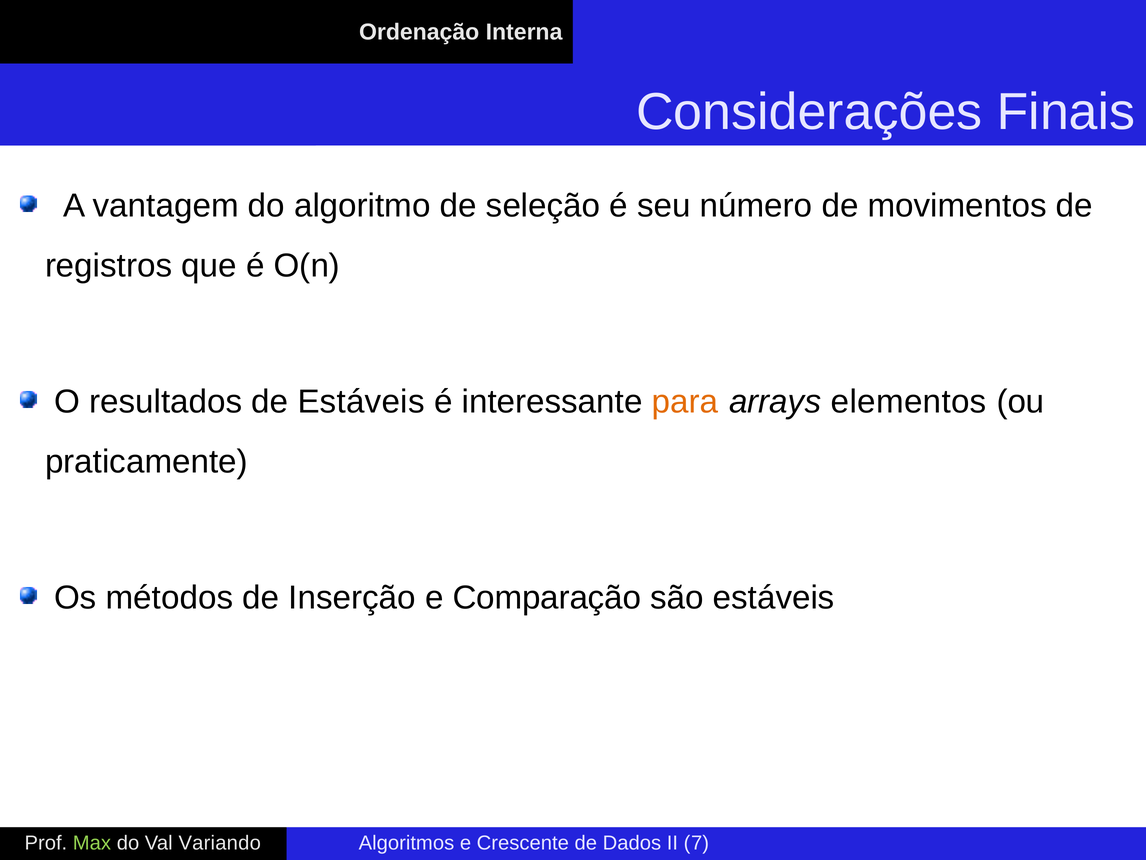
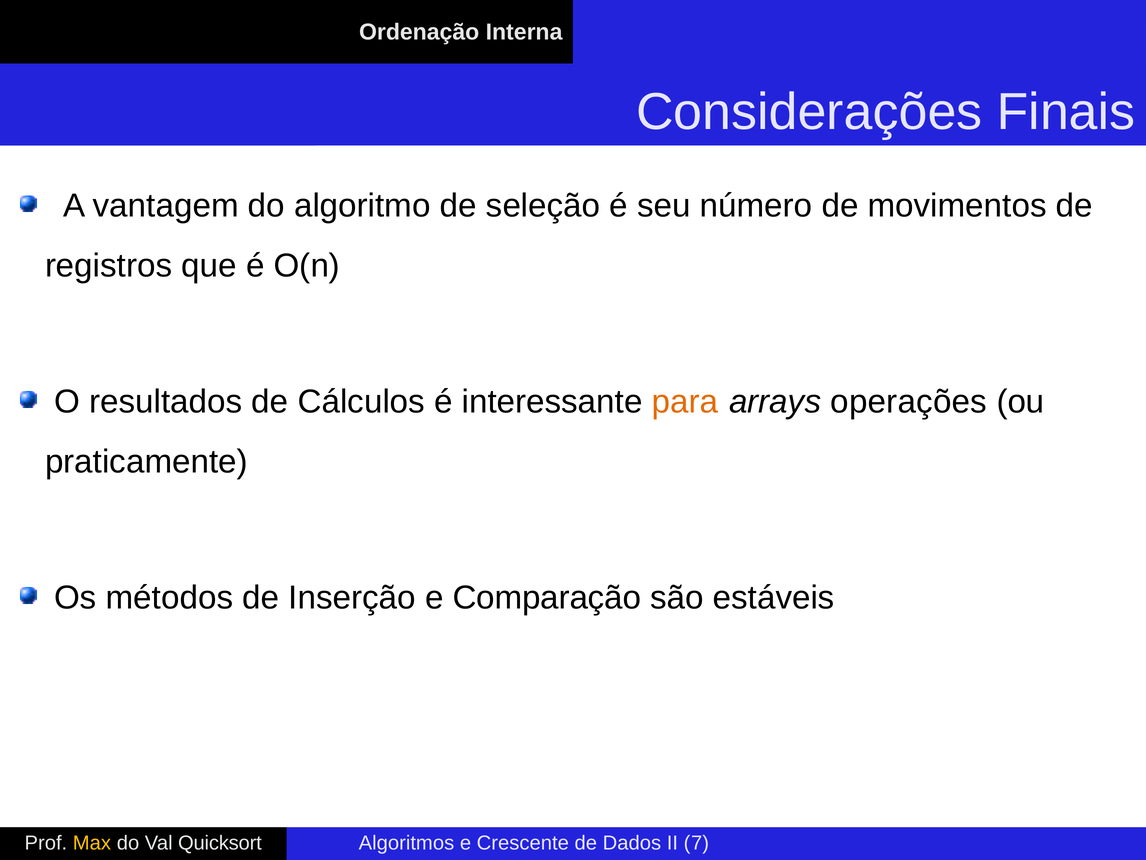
de Estáveis: Estáveis -> Cálculos
elementos: elementos -> operações
Max colour: light green -> yellow
Variando: Variando -> Quicksort
